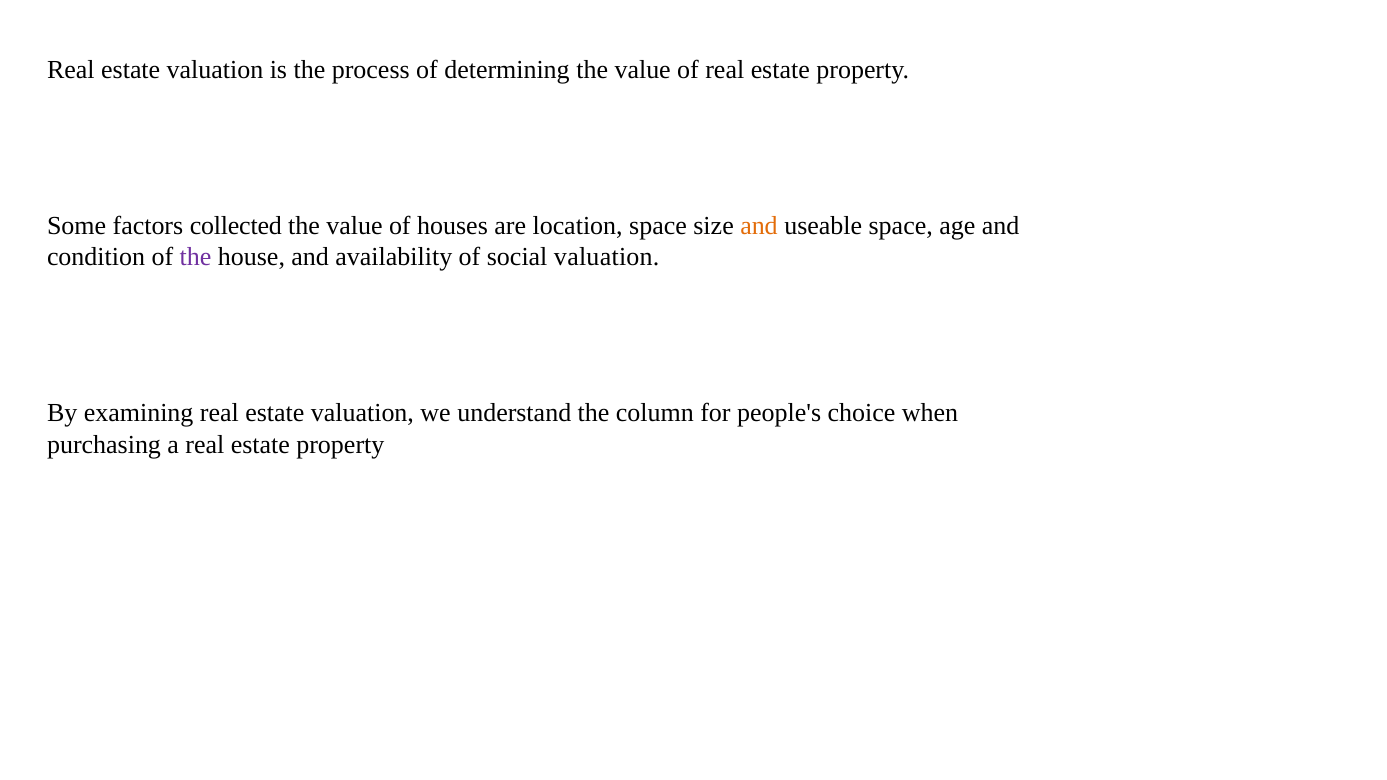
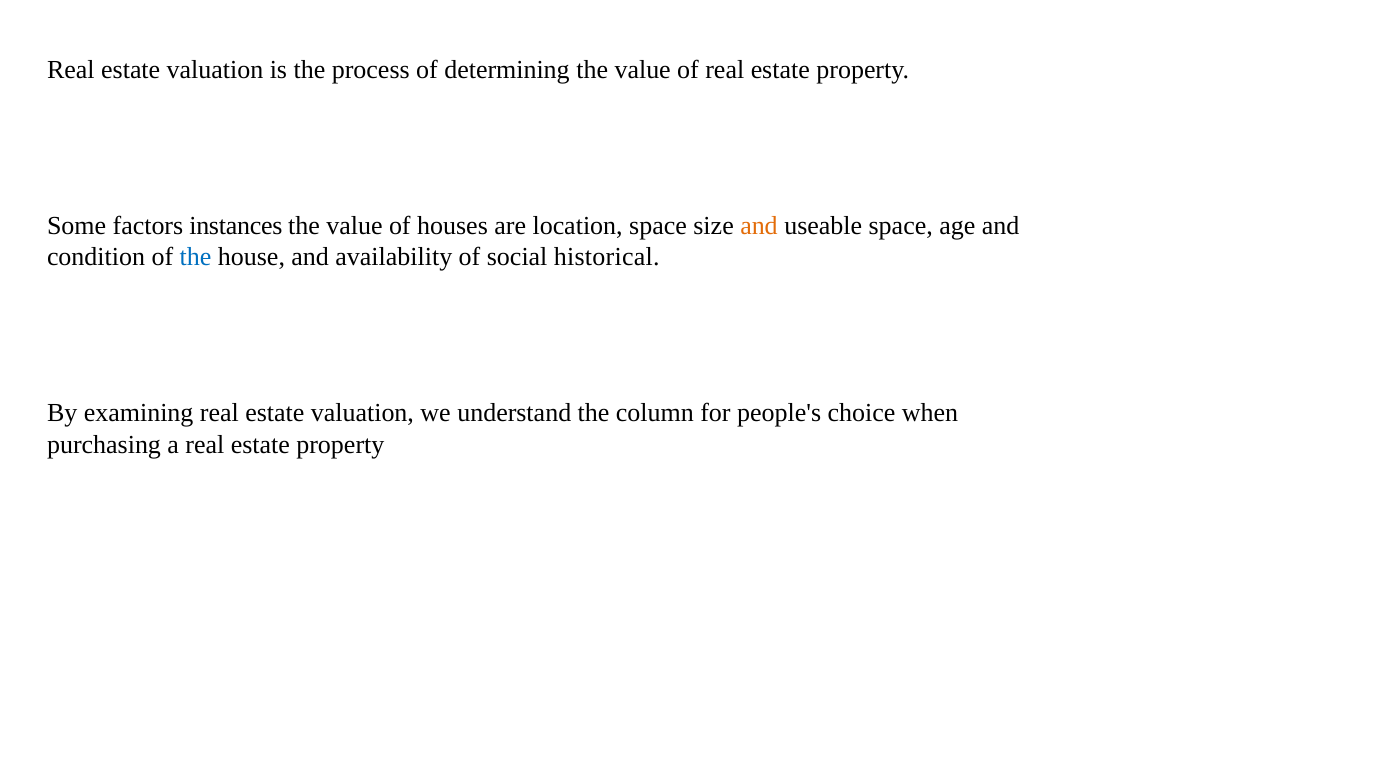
collected: collected -> instances
the at (196, 257) colour: purple -> blue
social valuation: valuation -> historical
